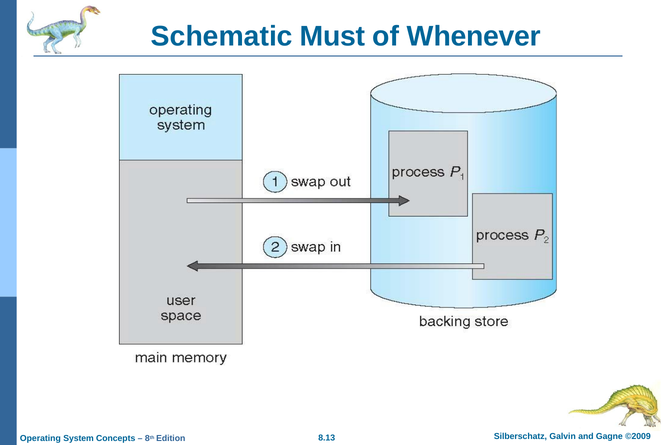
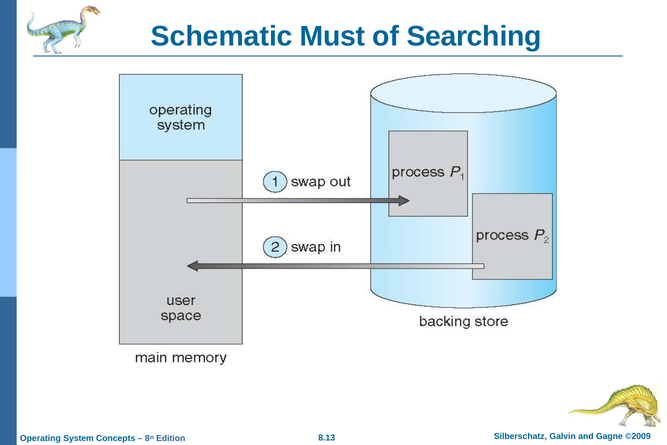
Whenever: Whenever -> Searching
